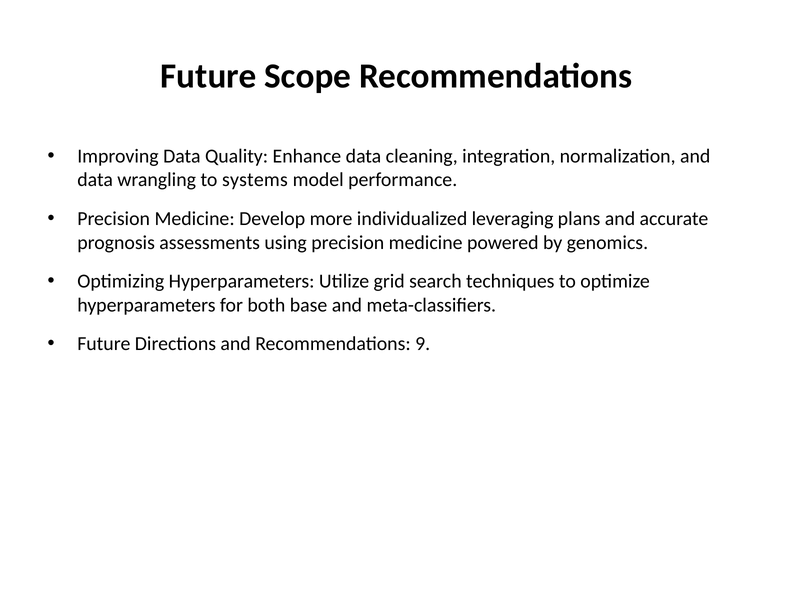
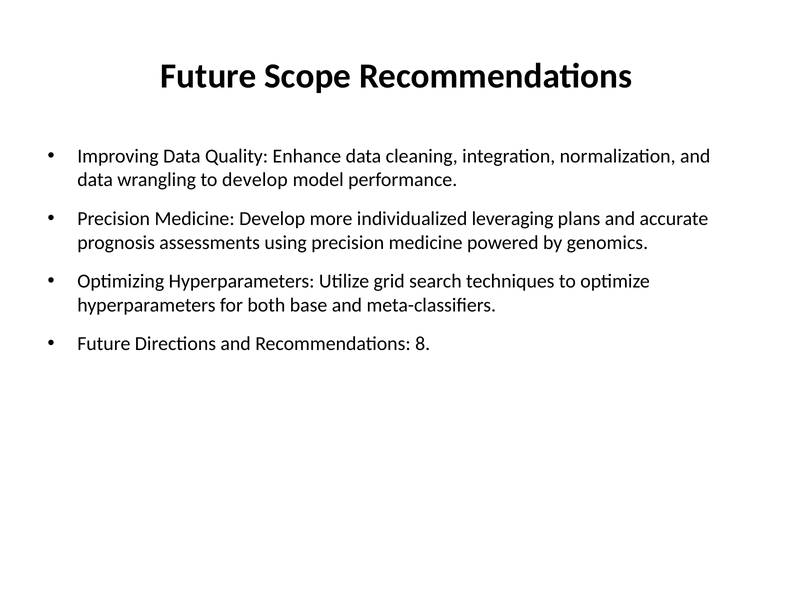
to systems: systems -> develop
9: 9 -> 8
